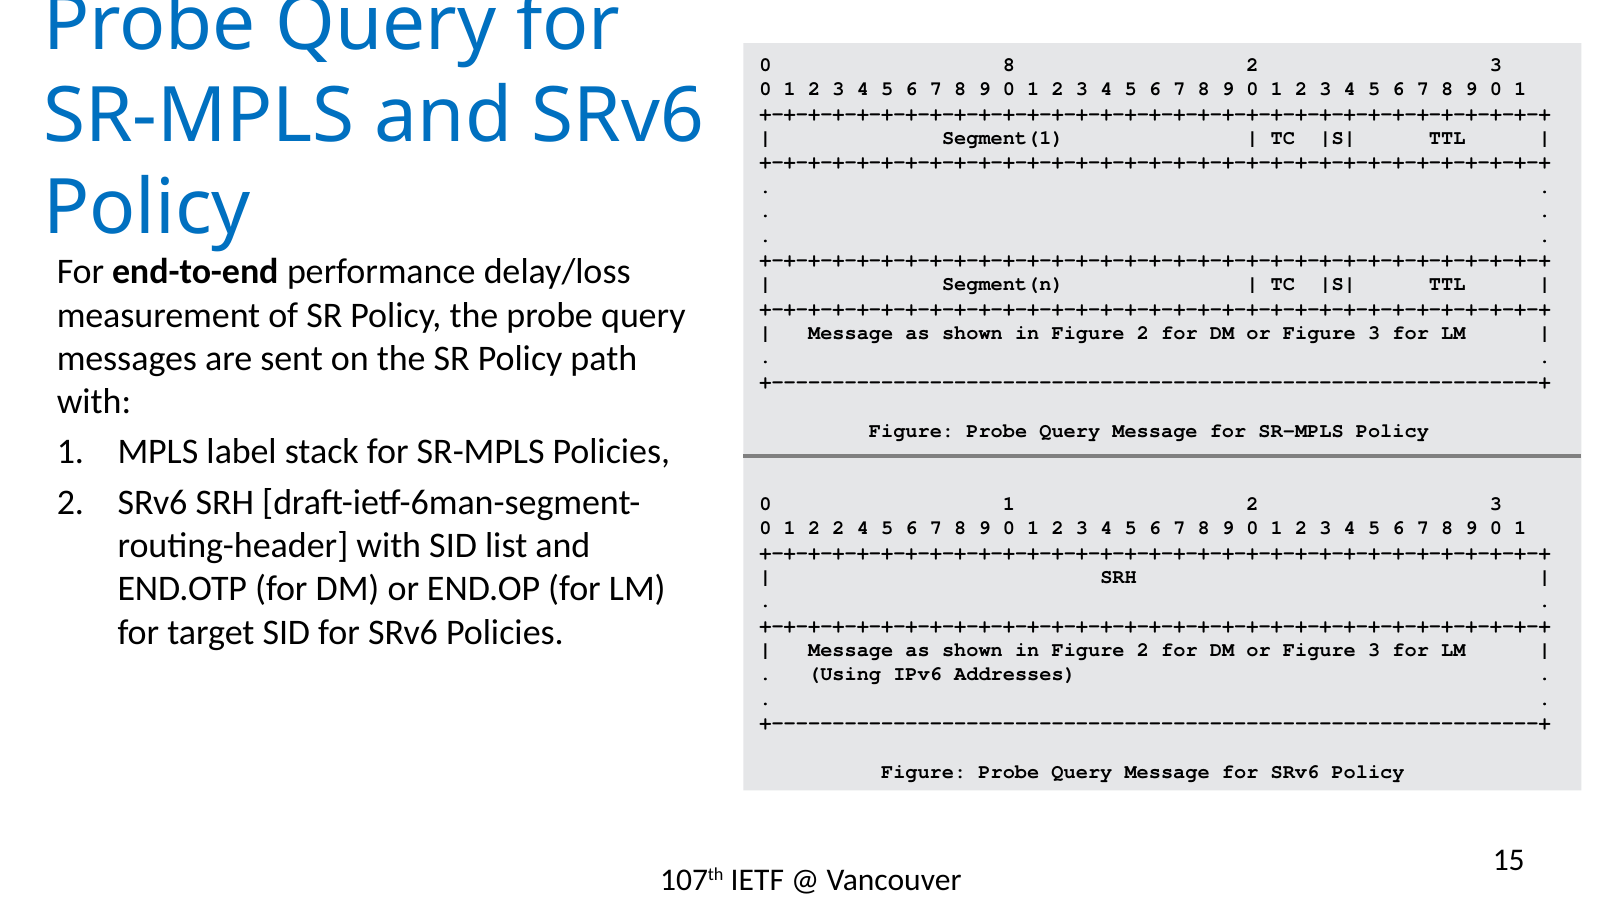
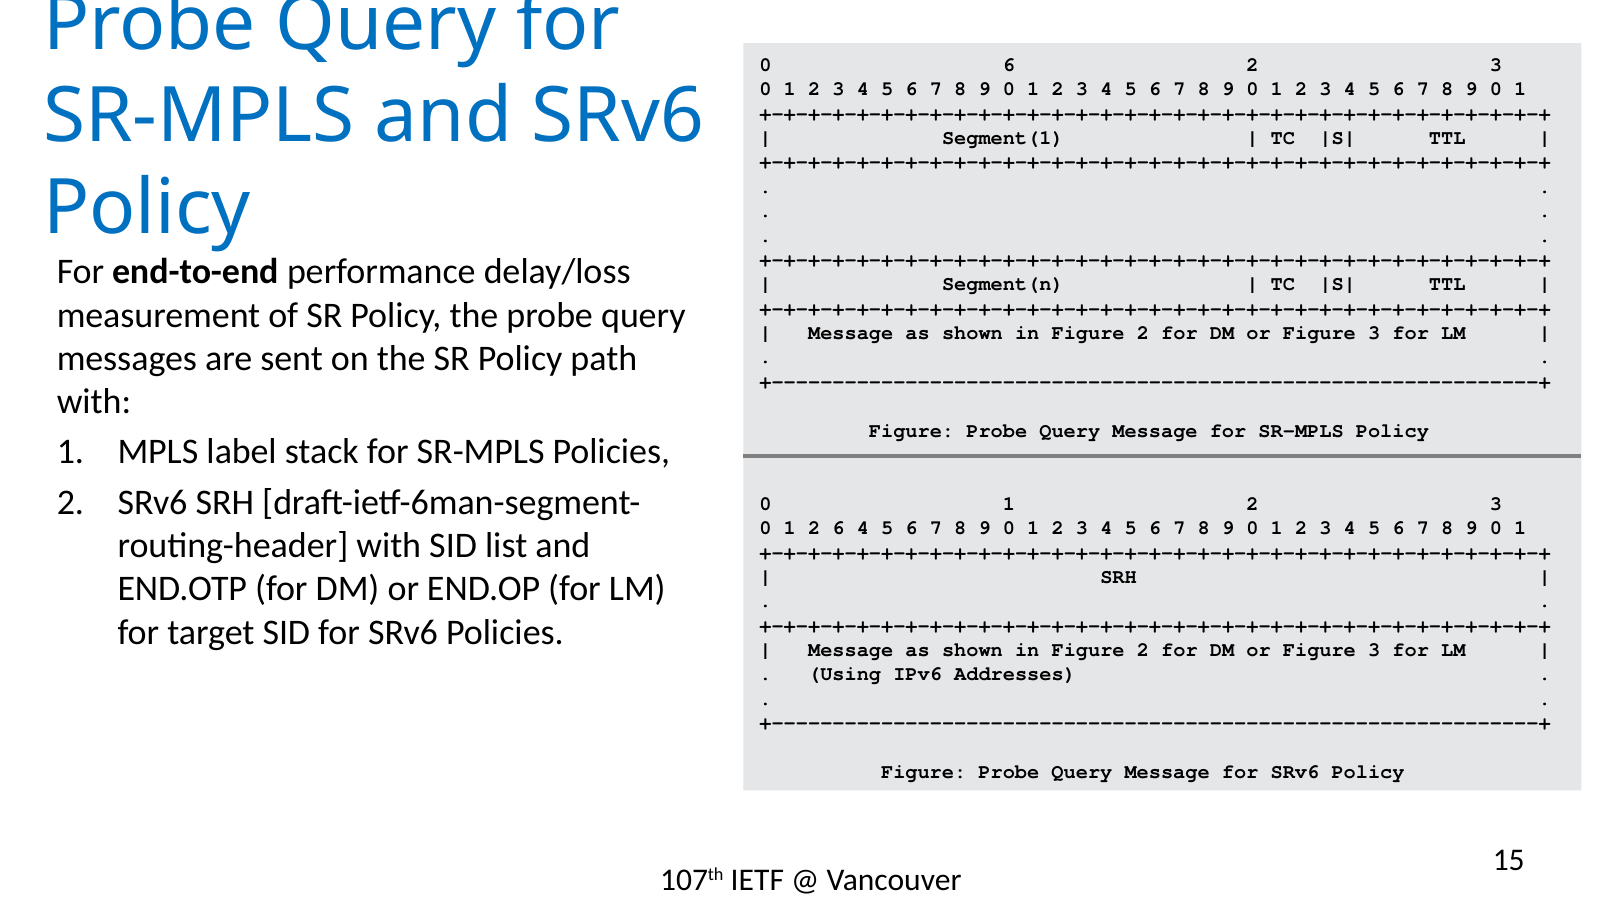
0 8: 8 -> 6
2 2: 2 -> 6
